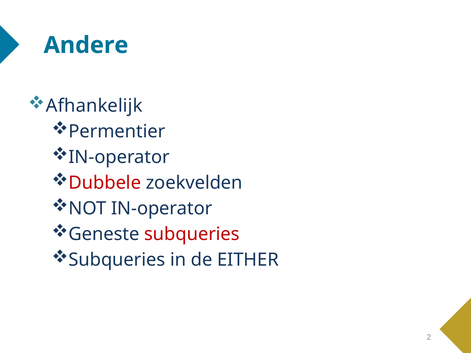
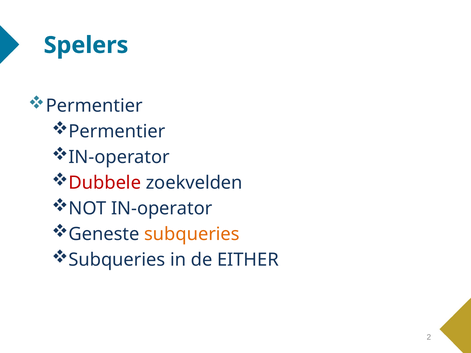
Andere: Andere -> Spelers
Afhankelijk at (94, 106): Afhankelijk -> Permentier
subqueries at (192, 234) colour: red -> orange
